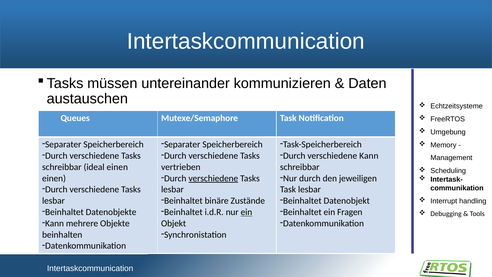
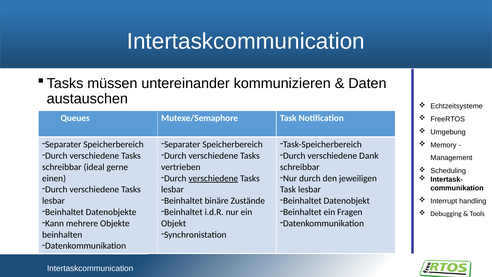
verschiedene Kann: Kann -> Dank
ideal einen: einen -> gerne
ein at (246, 212) underline: present -> none
